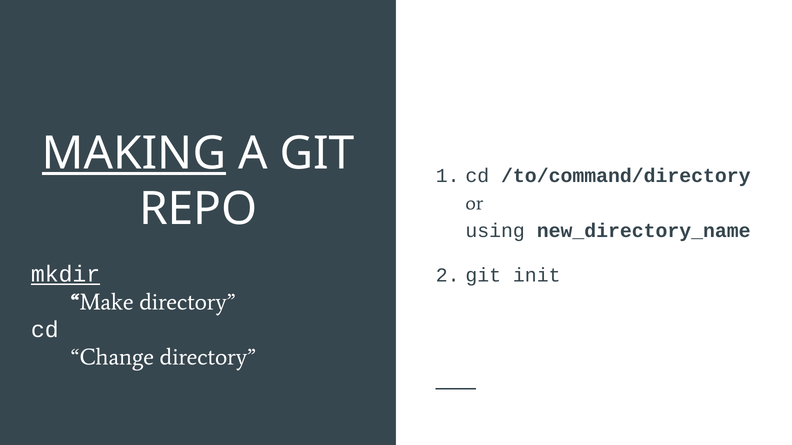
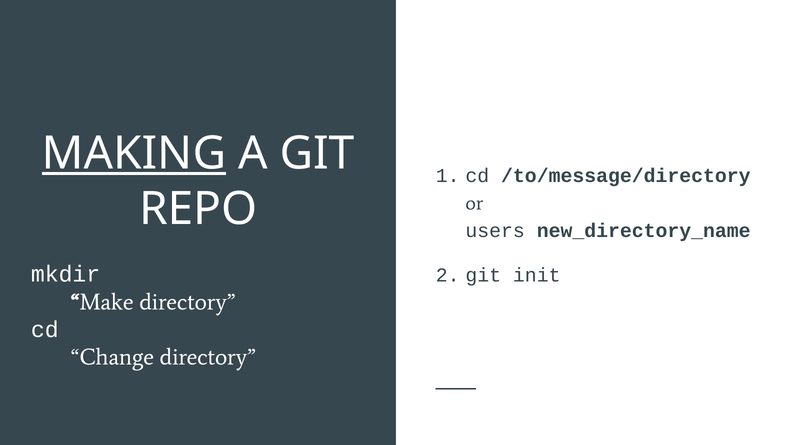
/to/command/directory: /to/command/directory -> /to/message/directory
using: using -> users
mkdir underline: present -> none
